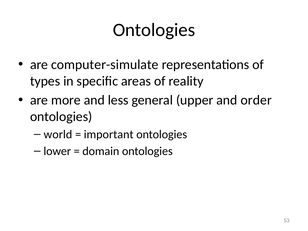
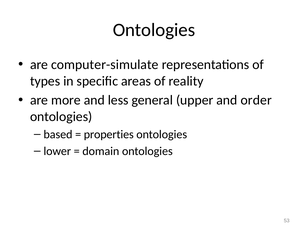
world: world -> based
important: important -> properties
